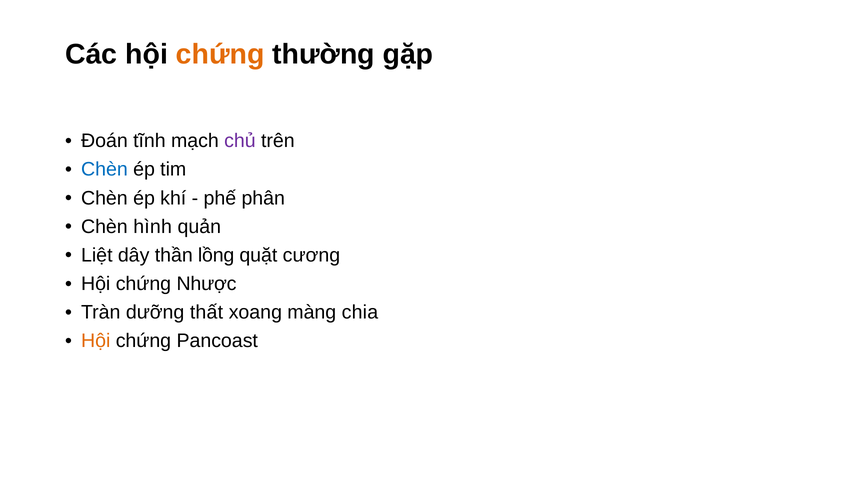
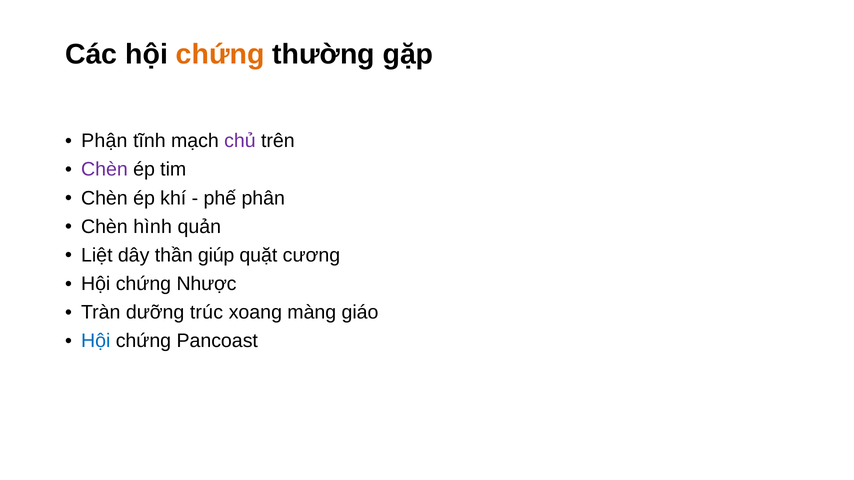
Đoán: Đoán -> Phận
Chèn at (104, 170) colour: blue -> purple
lồng: lồng -> giúp
thất: thất -> trúc
chia: chia -> giáo
Hội at (96, 341) colour: orange -> blue
